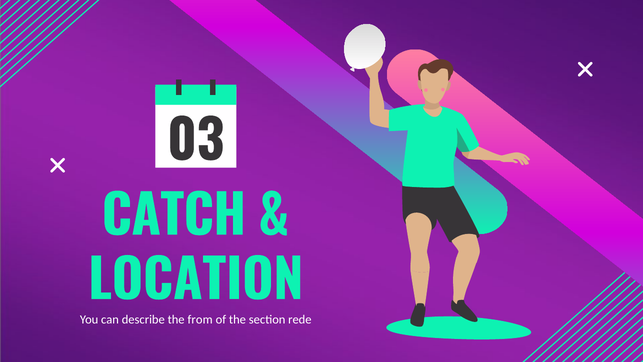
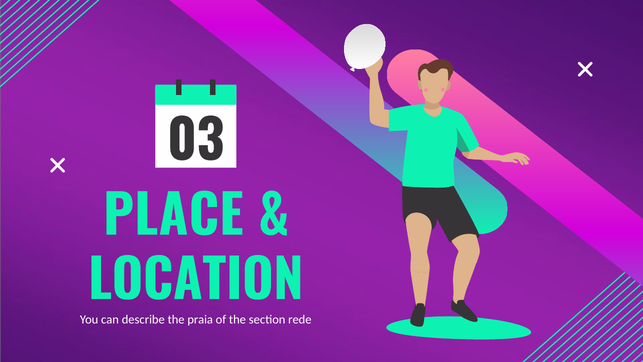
CATCH: CATCH -> PLACE
from: from -> praia
